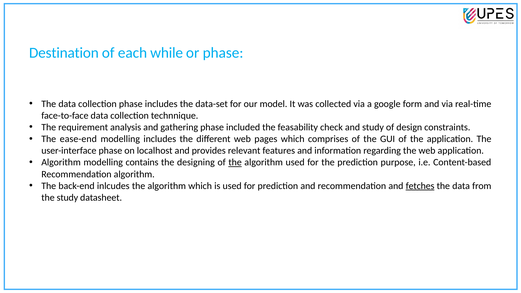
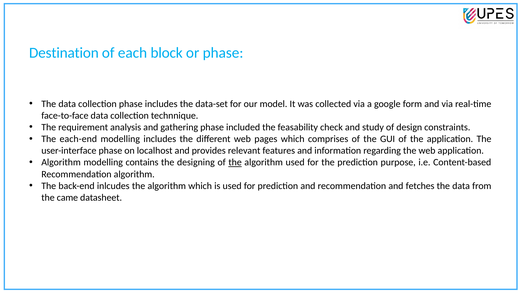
while: while -> block
ease-end: ease-end -> each-end
fetches underline: present -> none
the study: study -> came
